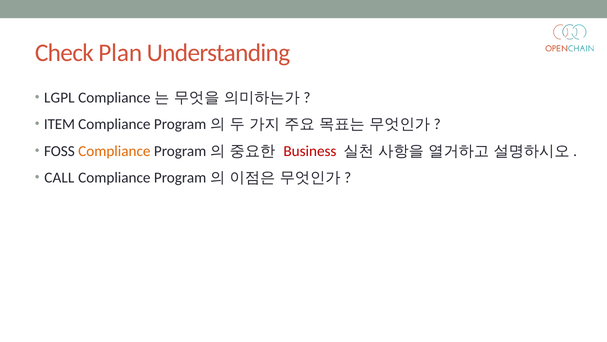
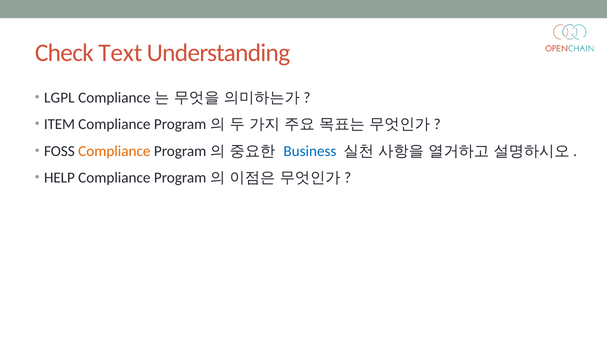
Plan: Plan -> Text
Business colour: red -> blue
CALL: CALL -> HELP
